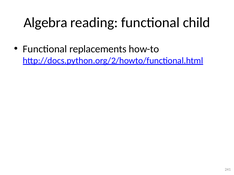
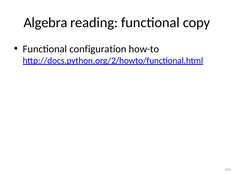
child: child -> copy
replacements: replacements -> configuration
